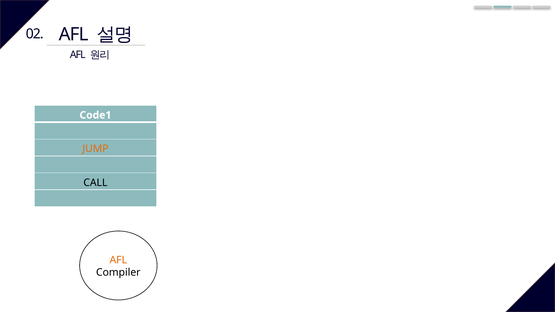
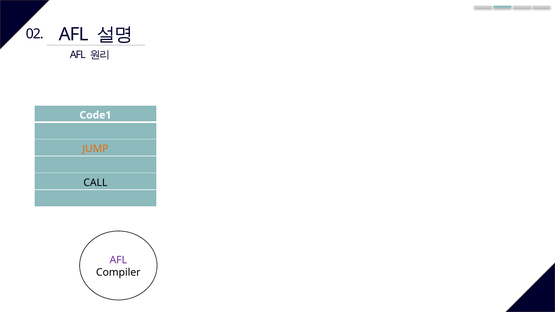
AFL at (118, 260) colour: orange -> purple
